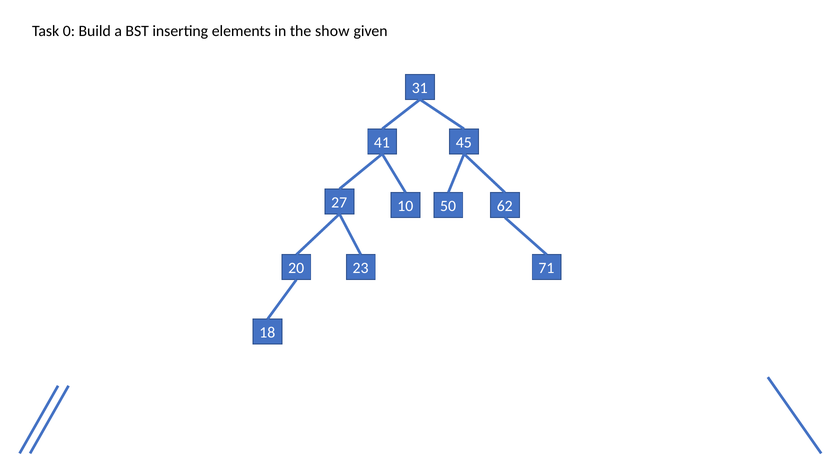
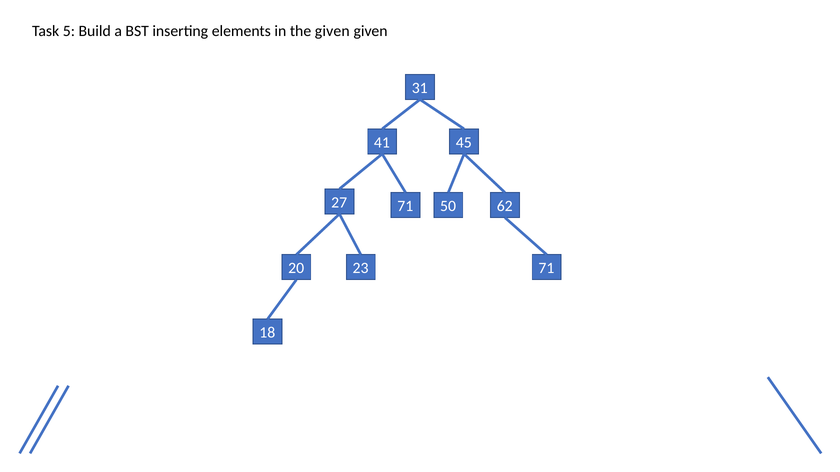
0: 0 -> 5
the show: show -> given
27 10: 10 -> 71
